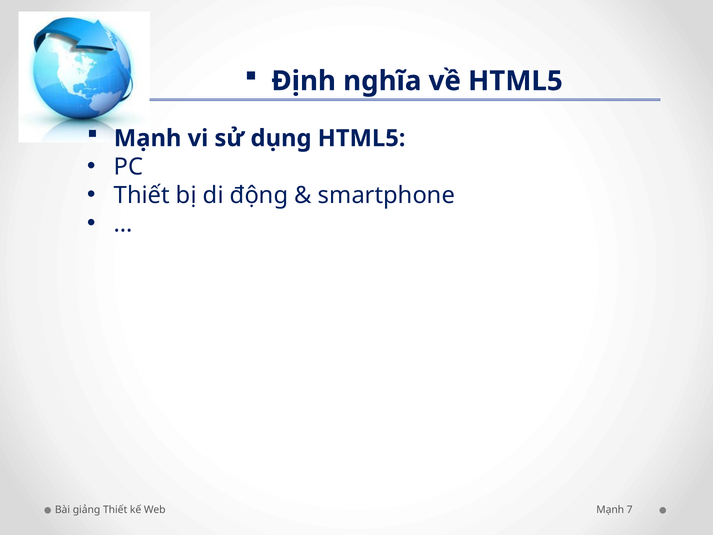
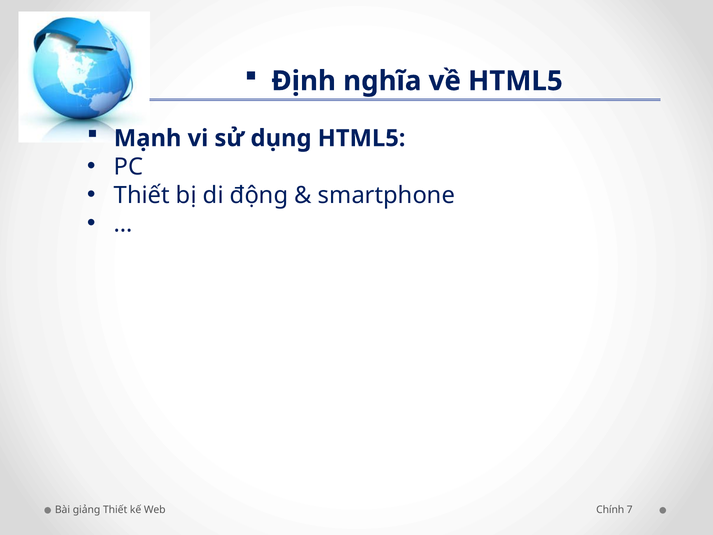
Web Mạnh: Mạnh -> Chính
